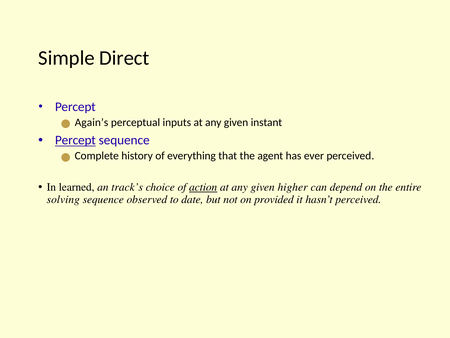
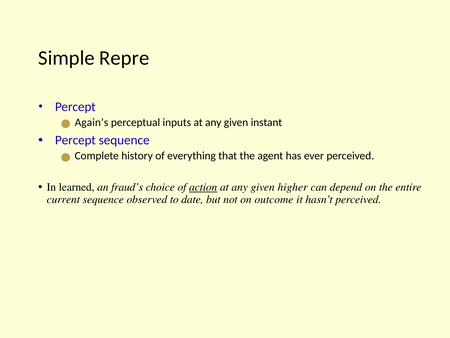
Direct: Direct -> Repre
Percept at (75, 140) underline: present -> none
track’s: track’s -> fraud’s
solving: solving -> current
provided: provided -> outcome
